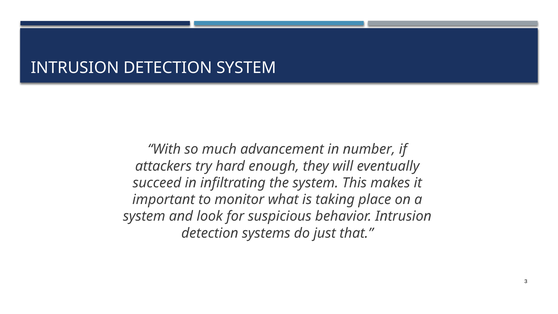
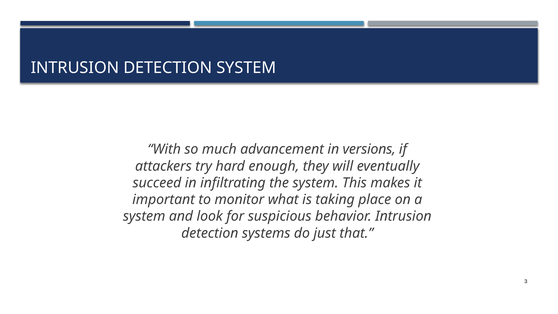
number: number -> versions
